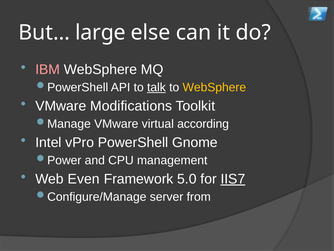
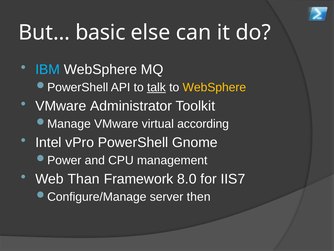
large: large -> basic
IBM colour: pink -> light blue
Modifications: Modifications -> Administrator
Even: Even -> Than
5.0: 5.0 -> 8.0
IIS7 underline: present -> none
from: from -> then
